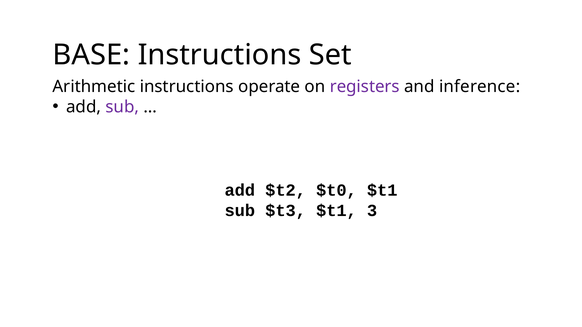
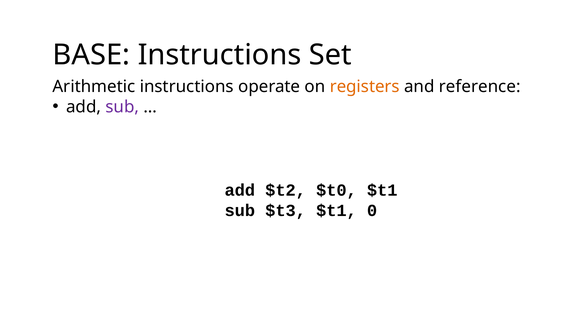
registers colour: purple -> orange
inference: inference -> reference
3: 3 -> 0
